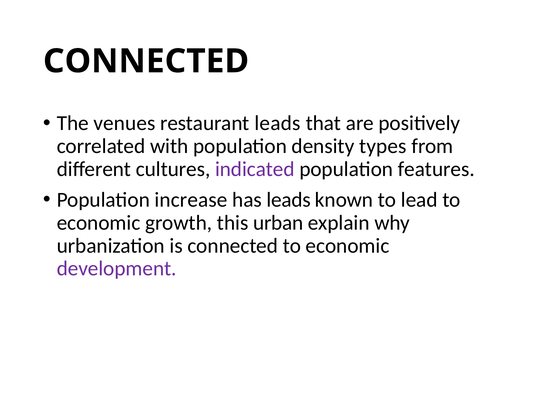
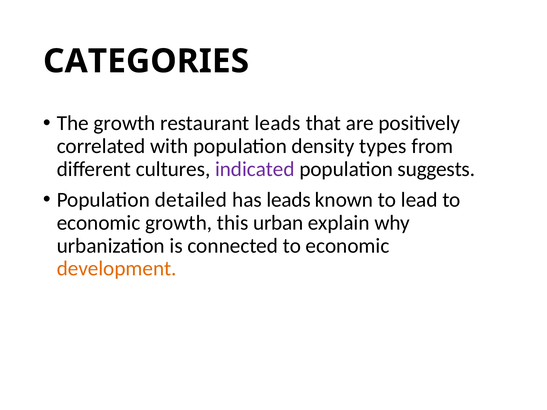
CONNECTED at (146, 61): CONNECTED -> CATEGORIES
The venues: venues -> growth
features: features -> suggests
increase: increase -> detailed
development colour: purple -> orange
